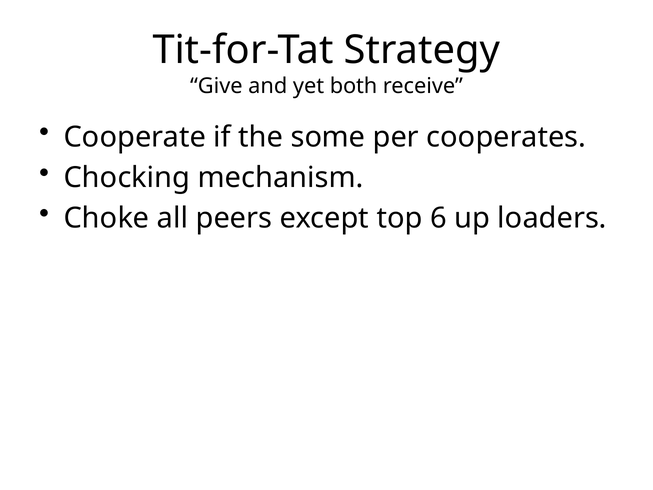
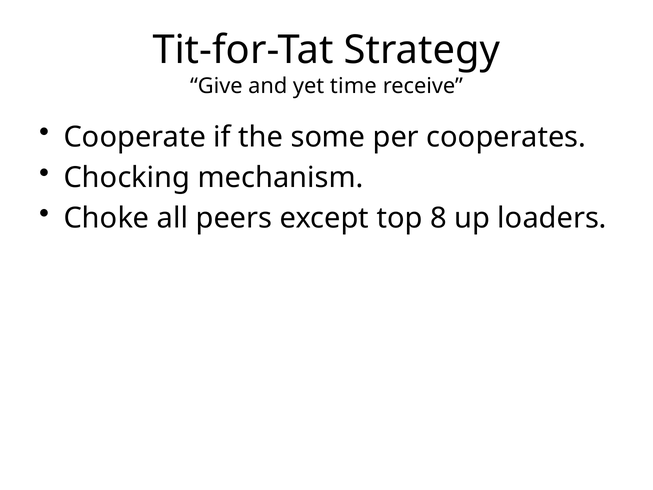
both: both -> time
6: 6 -> 8
